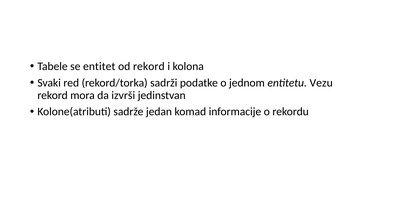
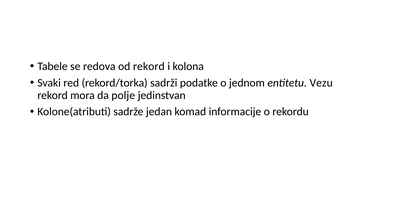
entitet: entitet -> redova
izvrši: izvrši -> polje
